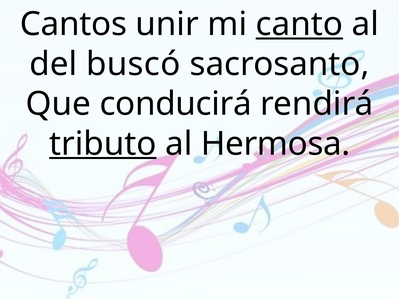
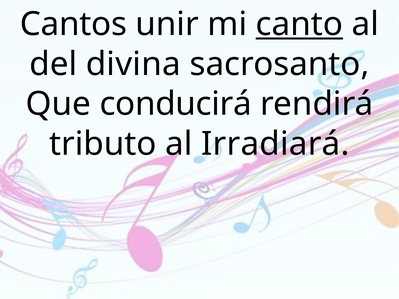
buscó: buscó -> divina
tributo underline: present -> none
Hermosa: Hermosa -> Irradiará
